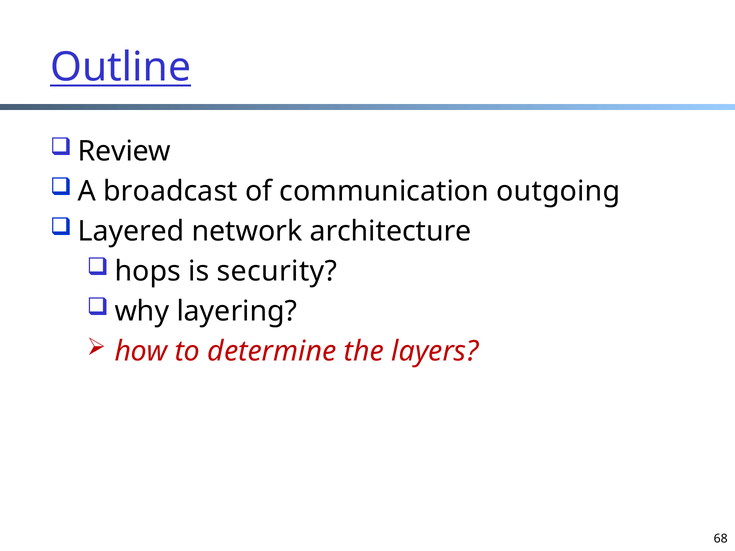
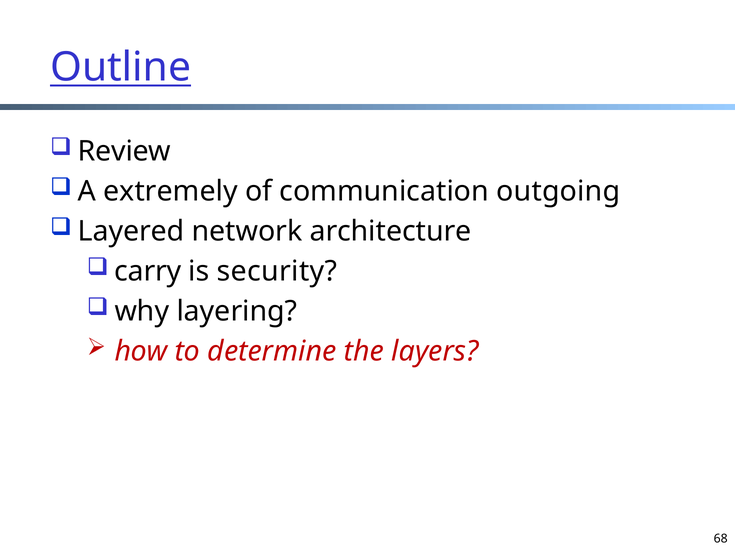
broadcast: broadcast -> extremely
hops: hops -> carry
